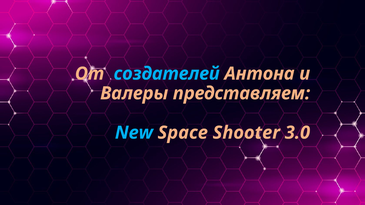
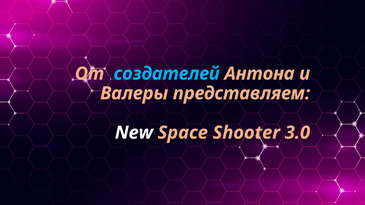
New colour: light blue -> white
